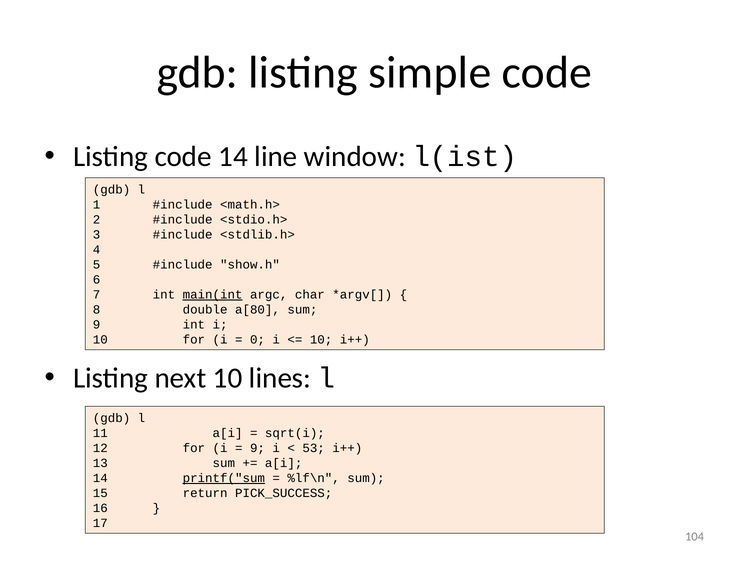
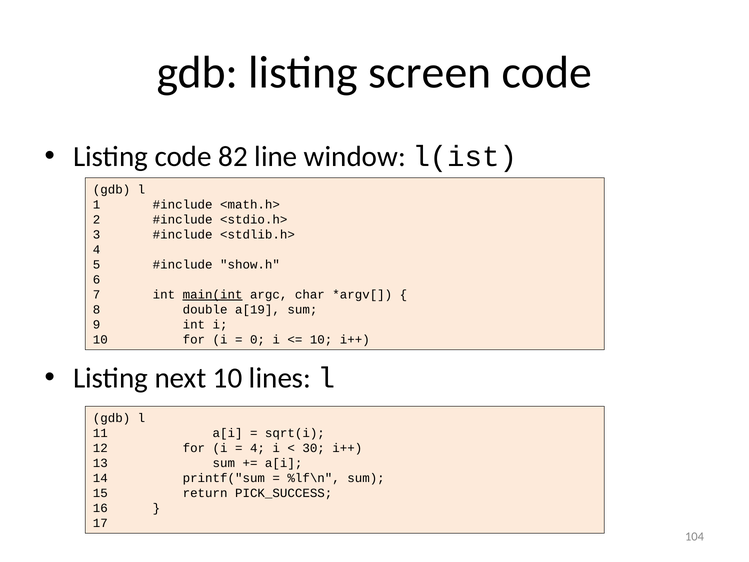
simple: simple -> screen
code 14: 14 -> 82
a[80: a[80 -> a[19
9 at (257, 448): 9 -> 4
53: 53 -> 30
printf("sum underline: present -> none
